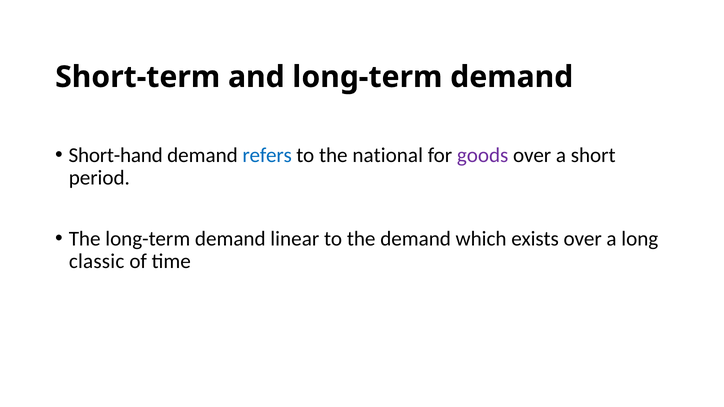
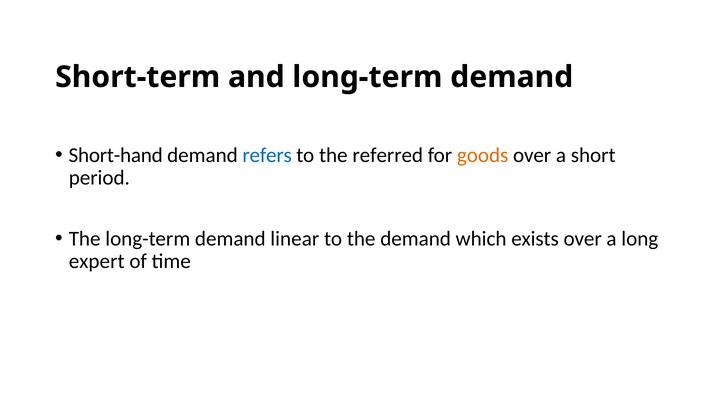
national: national -> referred
goods colour: purple -> orange
classic: classic -> expert
